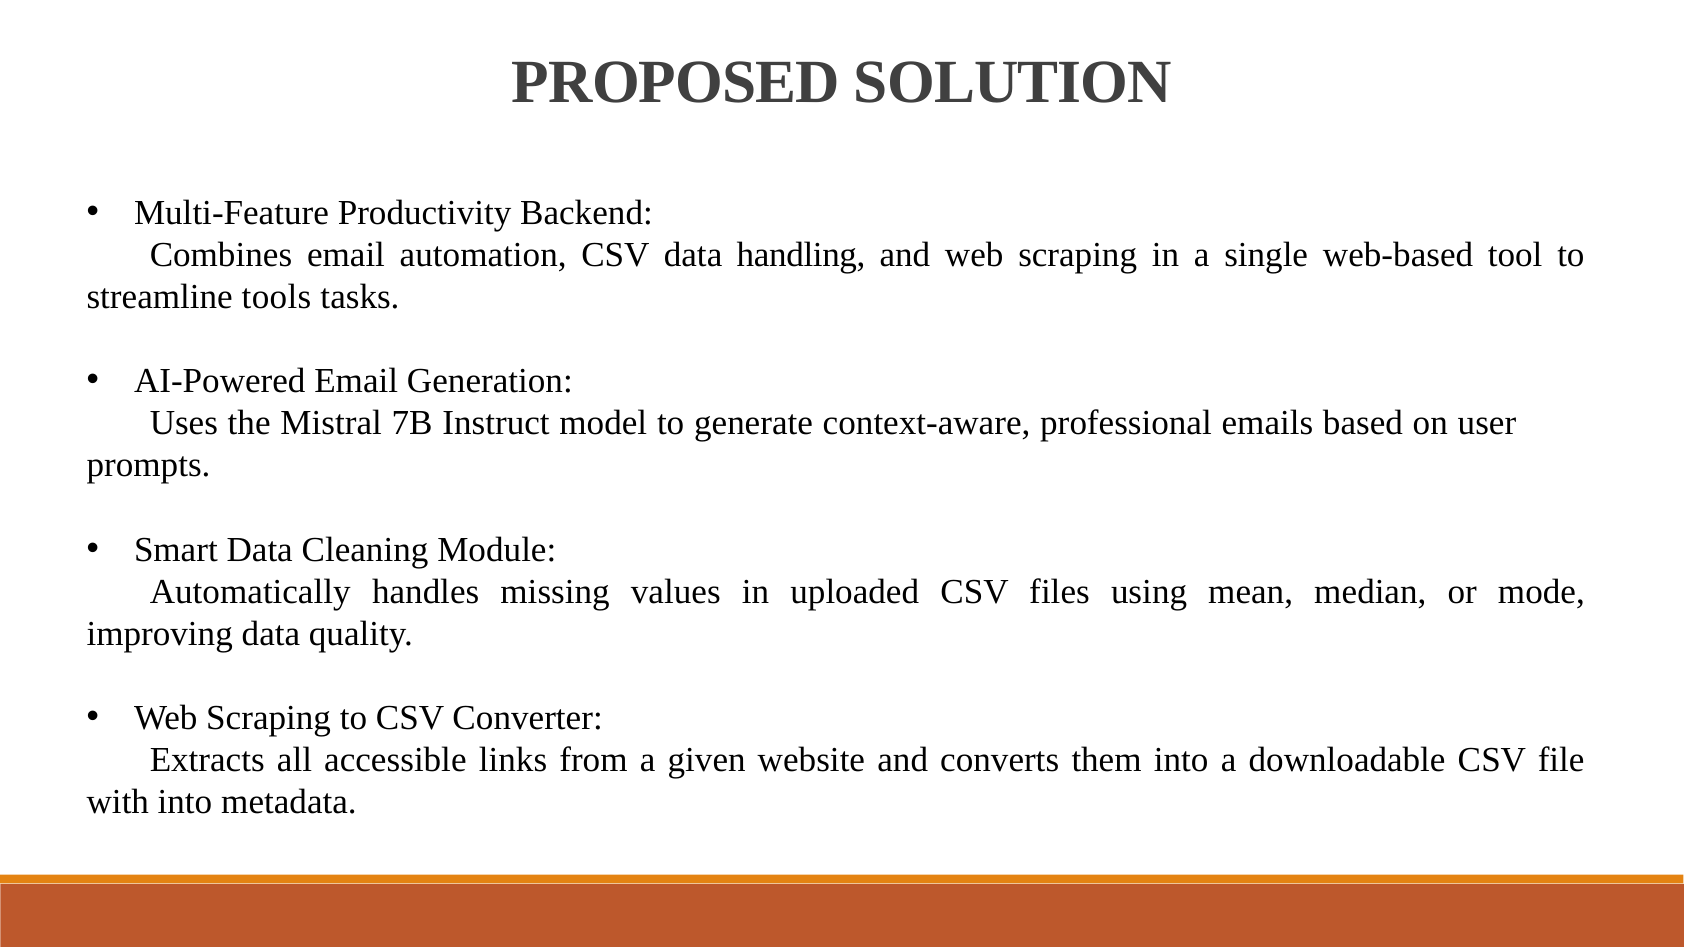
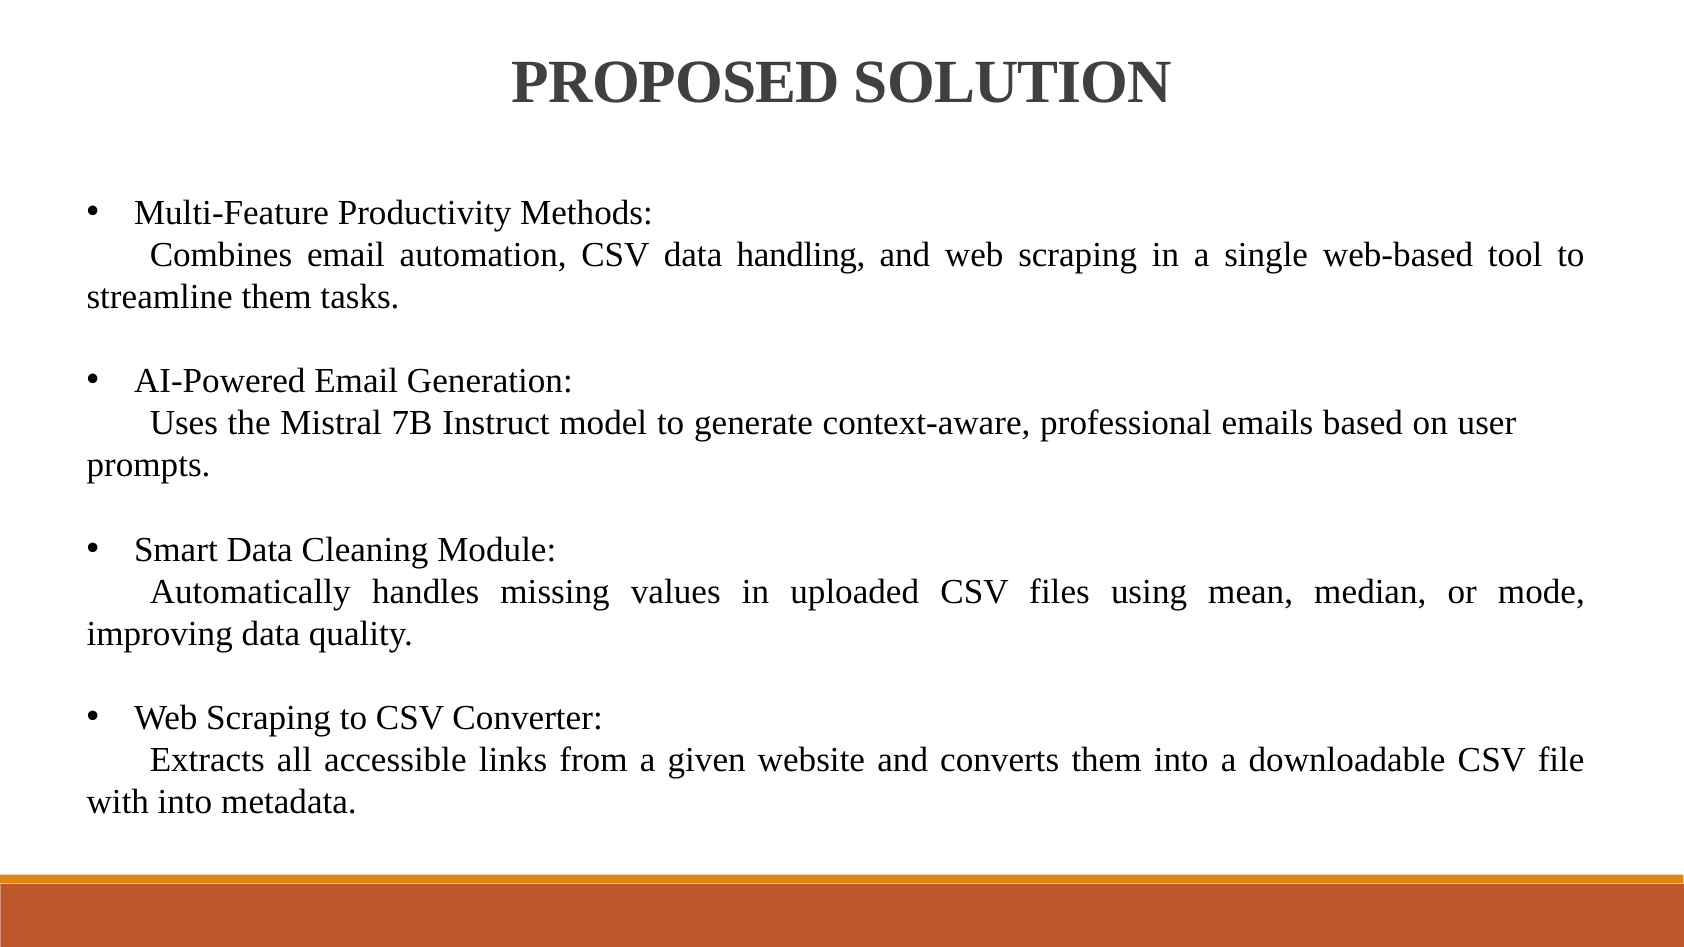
Backend: Backend -> Methods
streamline tools: tools -> them
